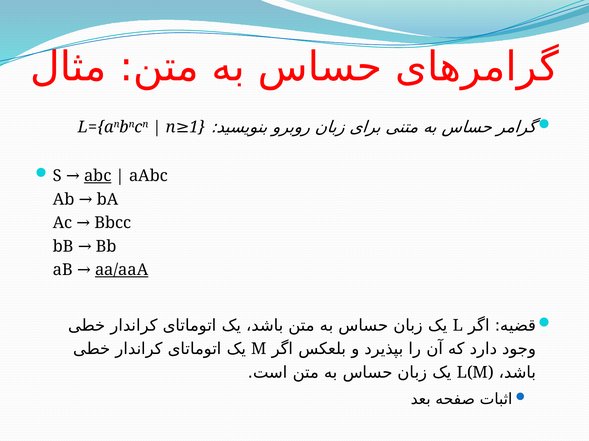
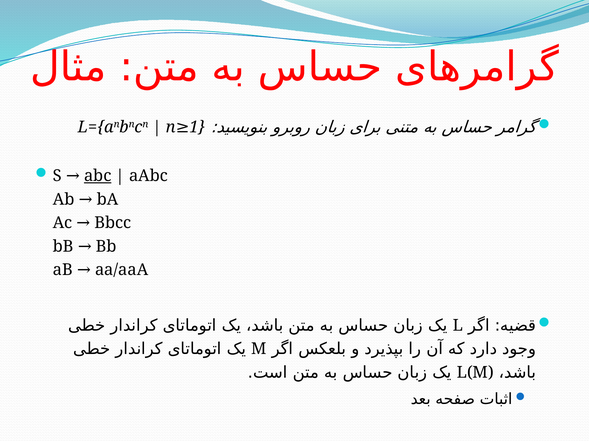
aa/aaA underline: present -> none
